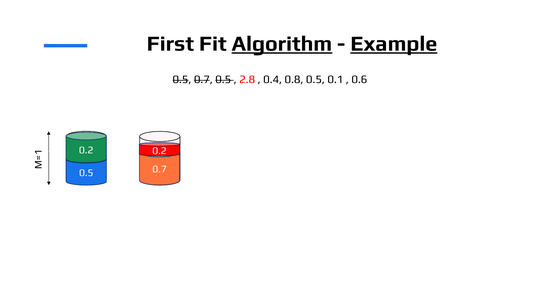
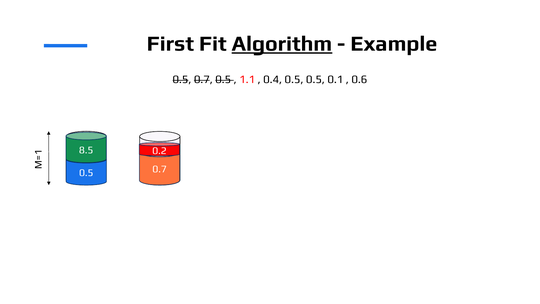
Example underline: present -> none
2.8: 2.8 -> 1.1
0.4 0.8: 0.8 -> 0.5
0.2 at (86, 150): 0.2 -> 8.5
